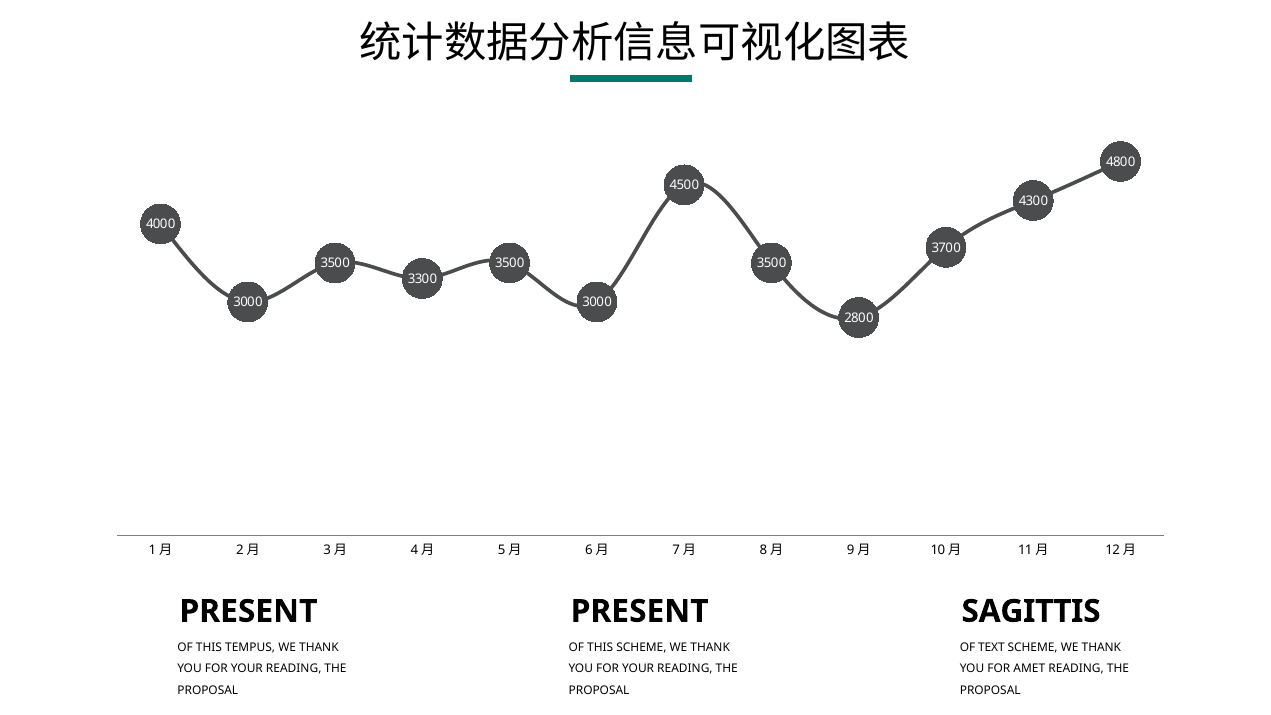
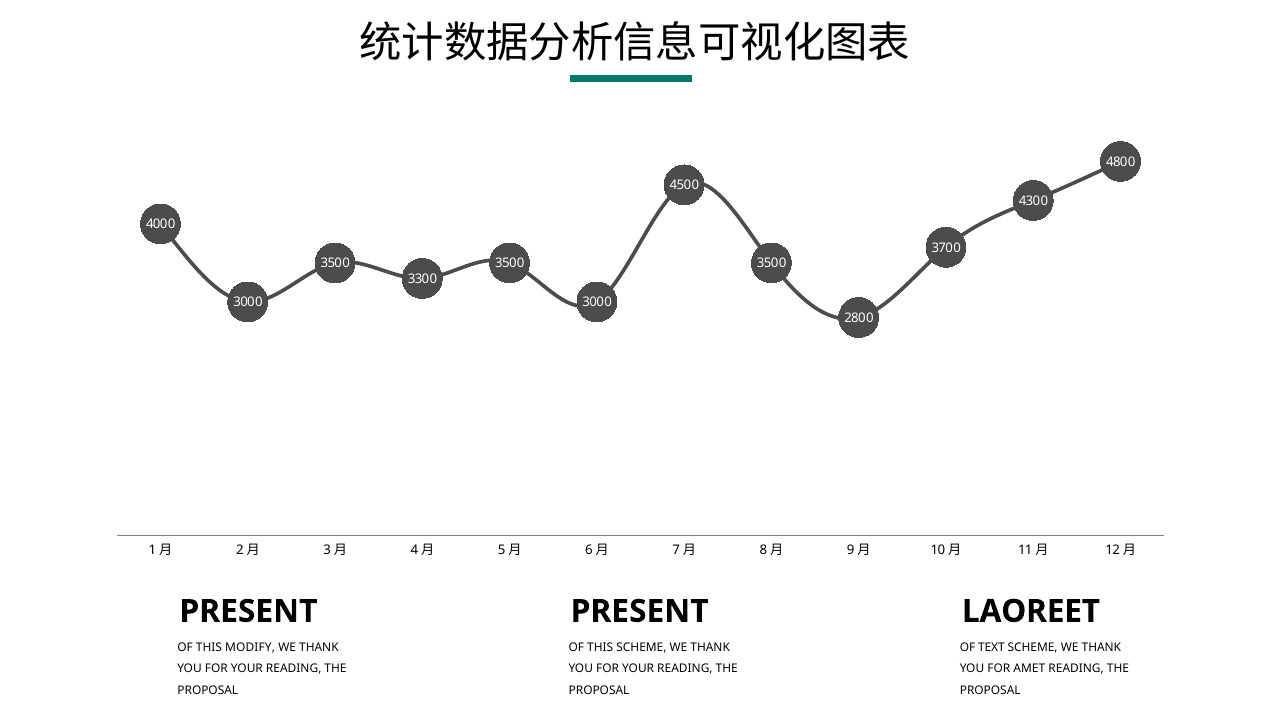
SAGITTIS: SAGITTIS -> LAOREET
TEMPUS: TEMPUS -> MODIFY
